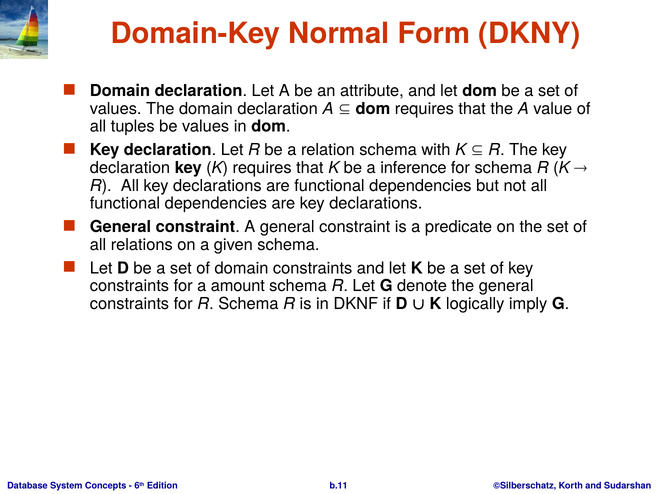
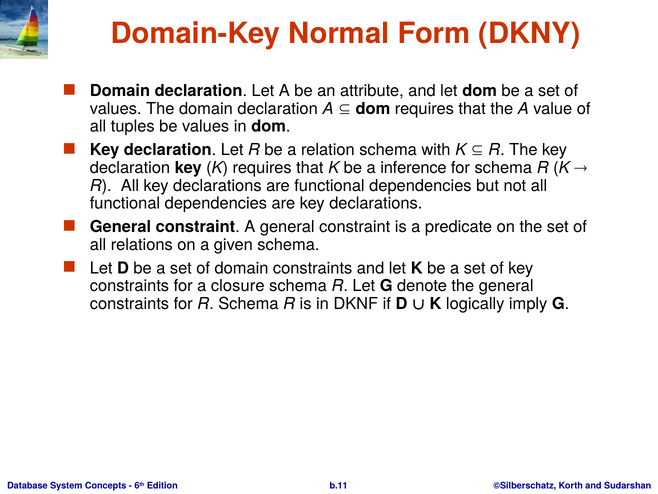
amount: amount -> closure
